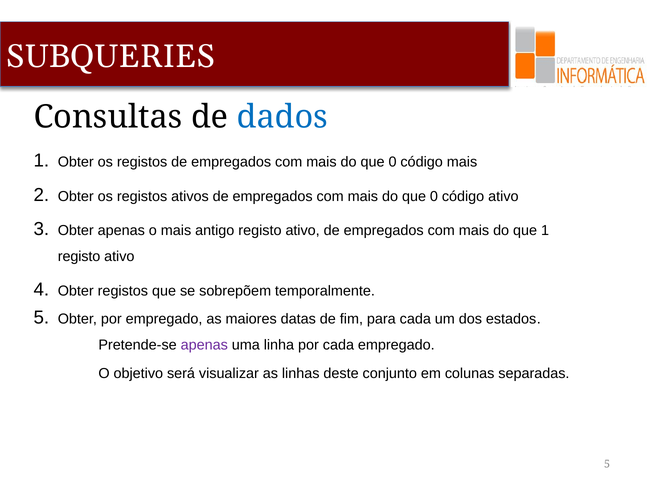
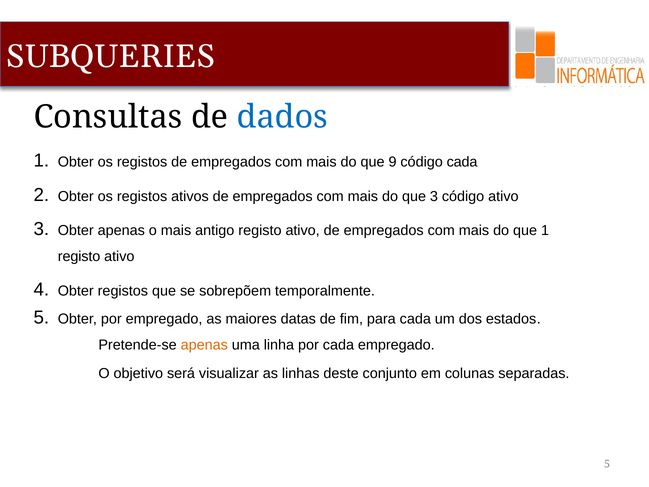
0 at (393, 162): 0 -> 9
código mais: mais -> cada
0 at (434, 196): 0 -> 3
apenas at (204, 345) colour: purple -> orange
